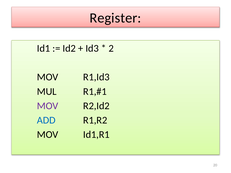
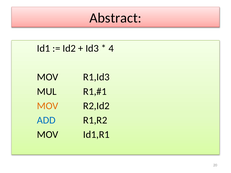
Register: Register -> Abstract
2: 2 -> 4
MOV at (48, 106) colour: purple -> orange
